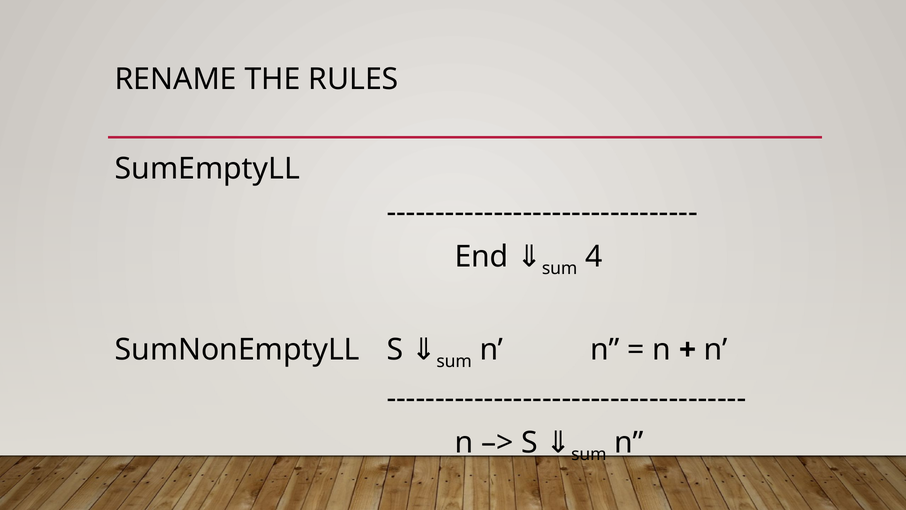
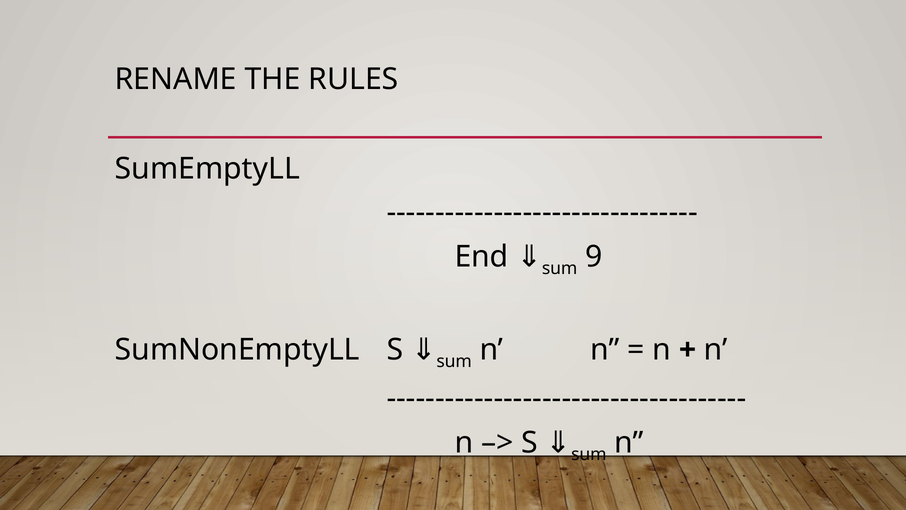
4: 4 -> 9
